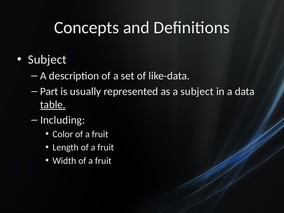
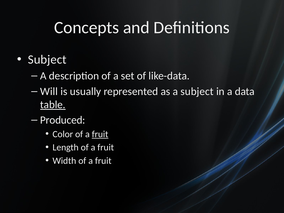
Part: Part -> Will
Including: Including -> Produced
fruit at (100, 134) underline: none -> present
